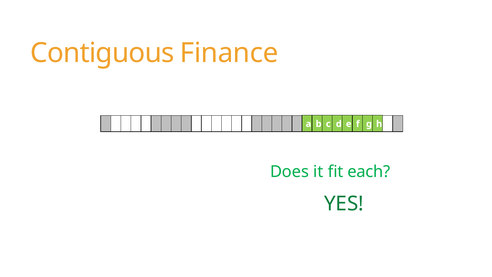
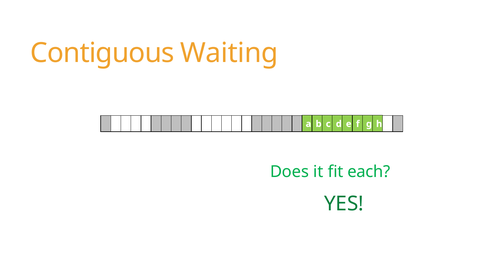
Finance: Finance -> Waiting
